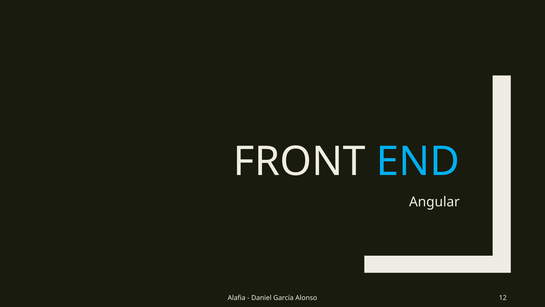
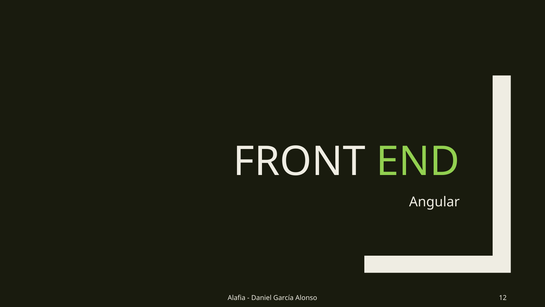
END colour: light blue -> light green
